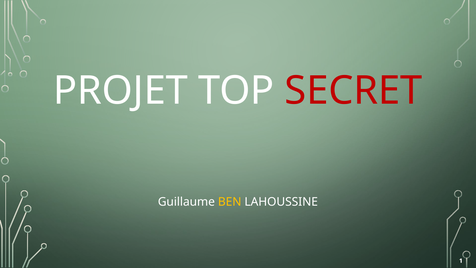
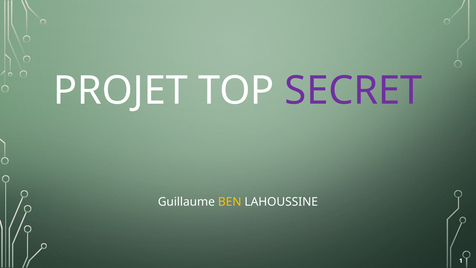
SECRET colour: red -> purple
